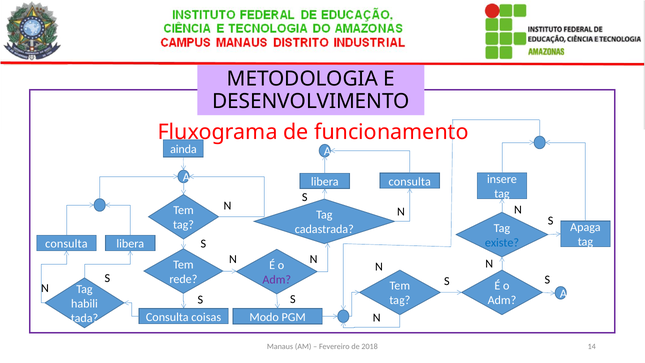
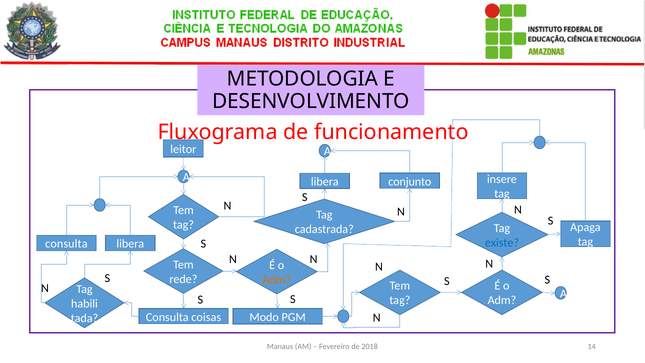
ainda: ainda -> leitor
consulta at (410, 181): consulta -> conjunto
Adm at (277, 280) colour: purple -> orange
